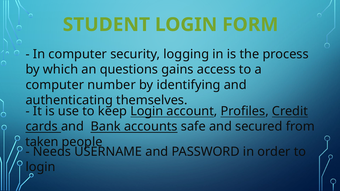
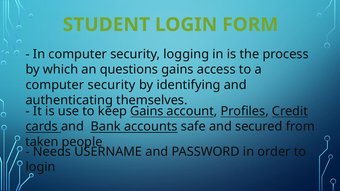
number at (112, 85): number -> security
keep Login: Login -> Gains
